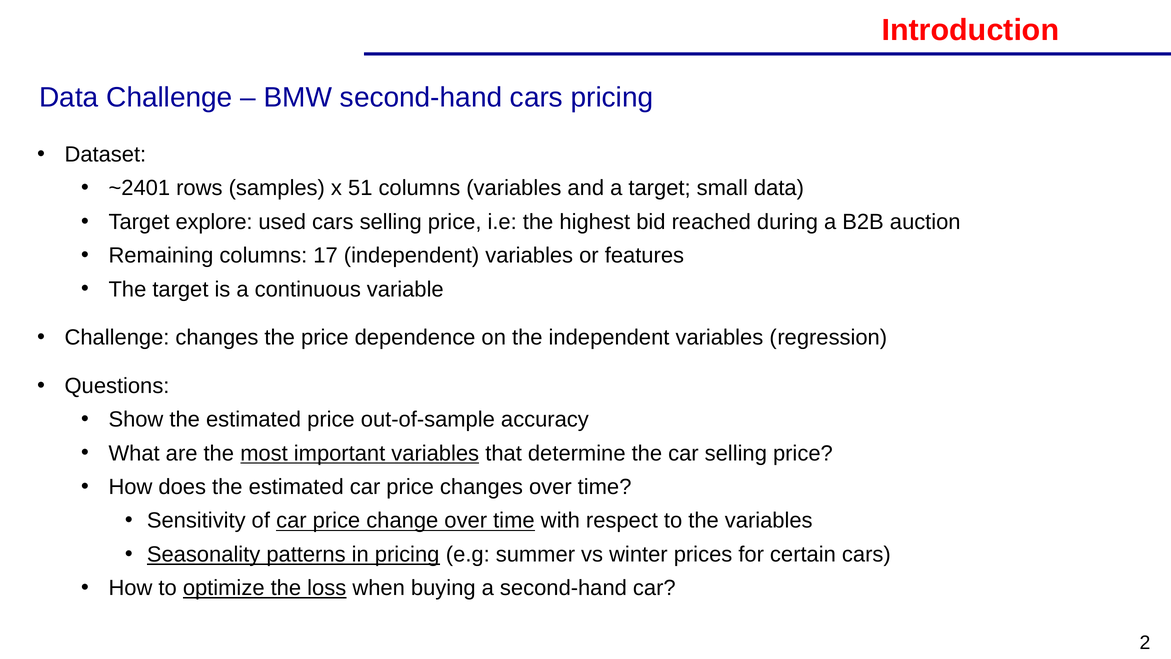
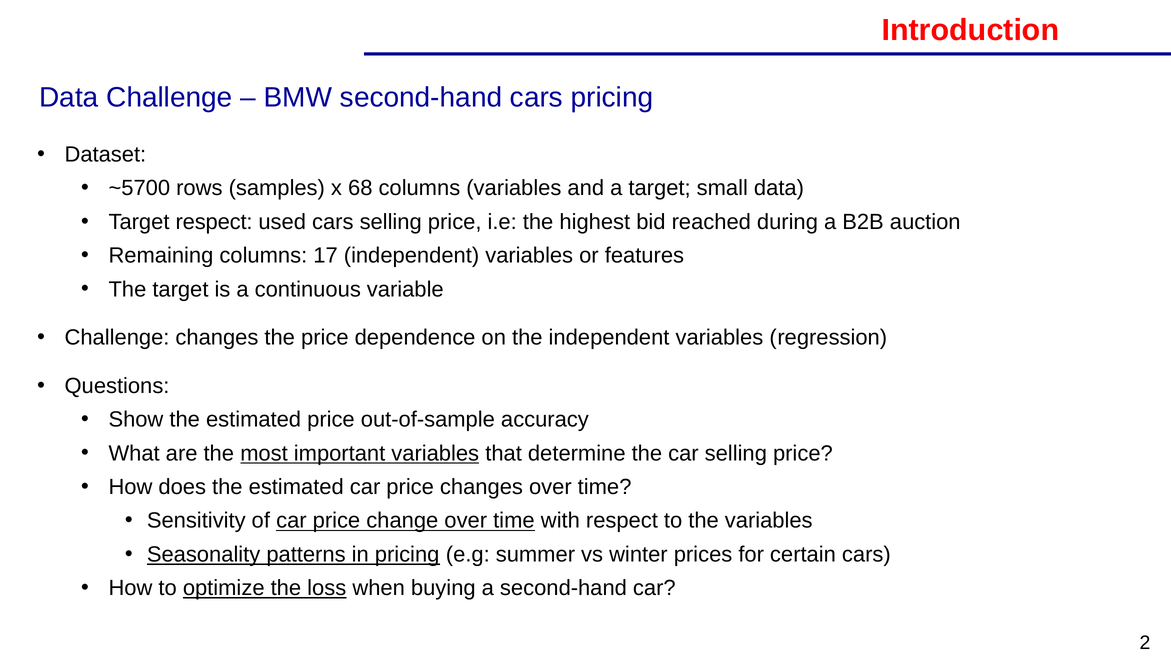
~2401: ~2401 -> ~5700
51: 51 -> 68
Target explore: explore -> respect
